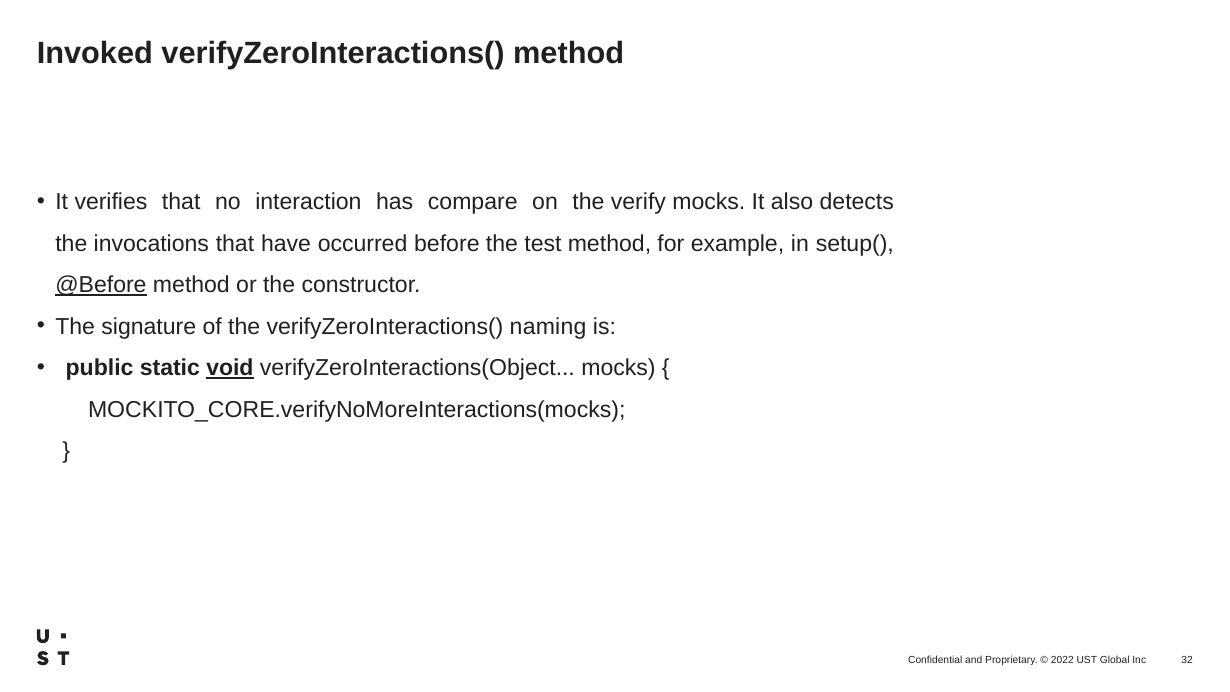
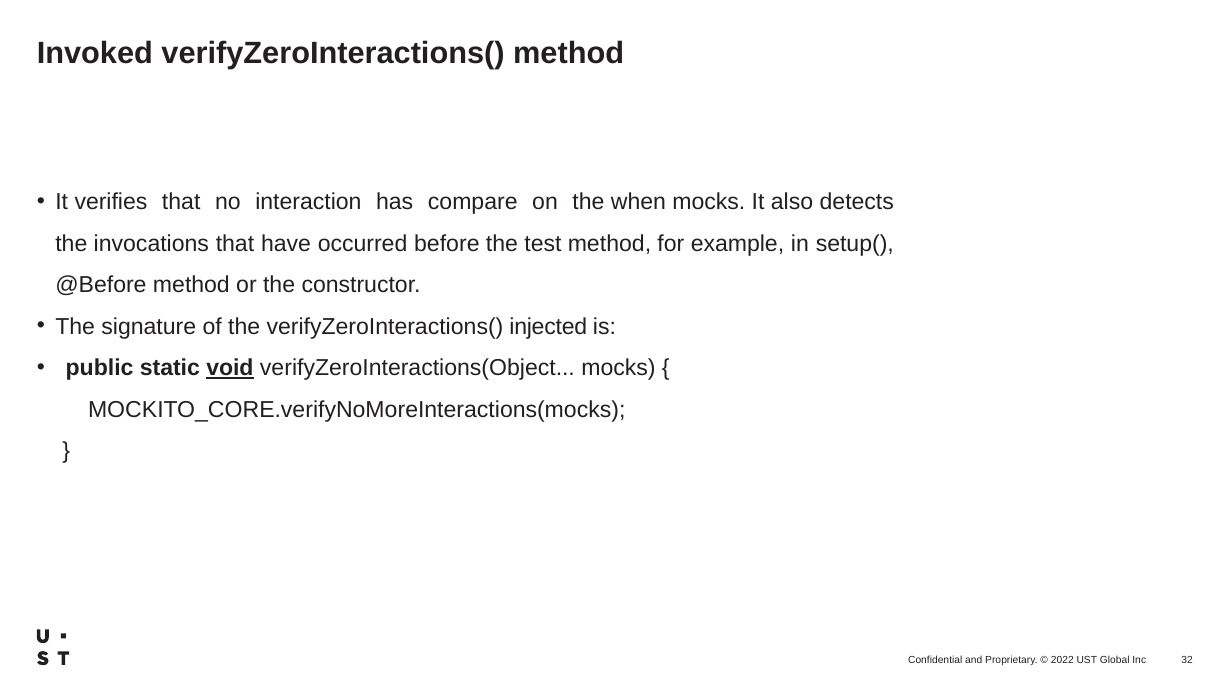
verify: verify -> when
@Before underline: present -> none
naming: naming -> injected
